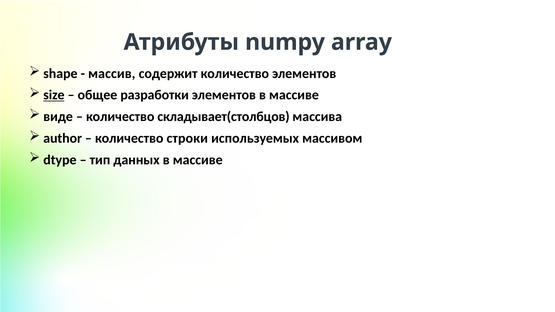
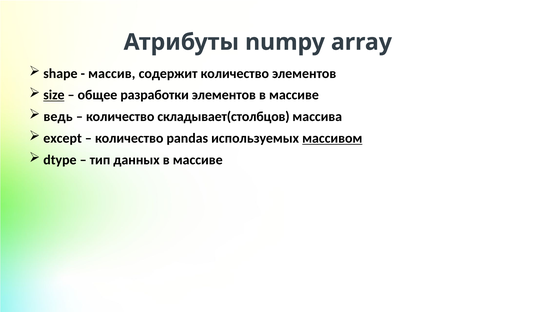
виде: виде -> ведь
author: author -> except
строки: строки -> pandas
массивом underline: none -> present
